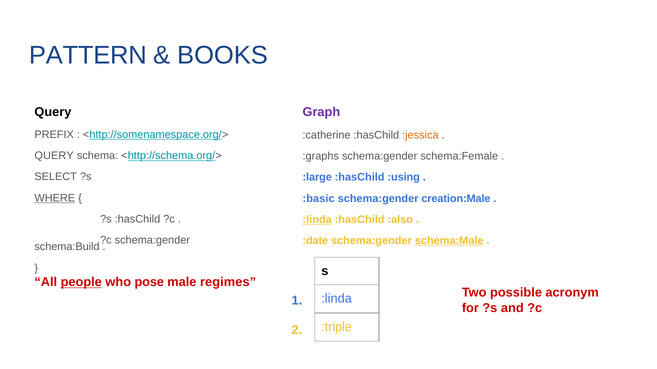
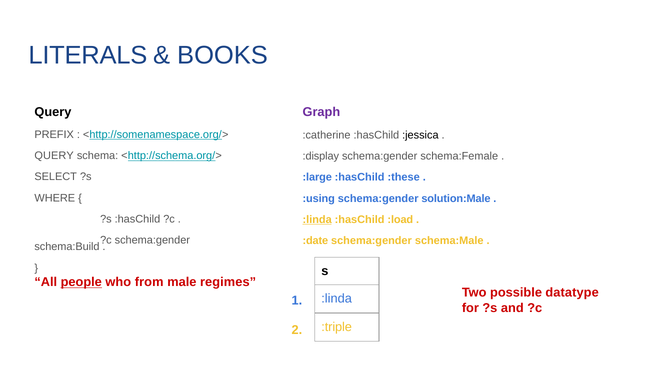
PATTERN: PATTERN -> LITERALS
:jessica colour: orange -> black
:graphs: :graphs -> :display
:using: :using -> :these
WHERE underline: present -> none
:basic: :basic -> :using
creation:Male: creation:Male -> solution:Male
:also: :also -> :load
schema:Male underline: present -> none
pose: pose -> from
acronym: acronym -> datatype
